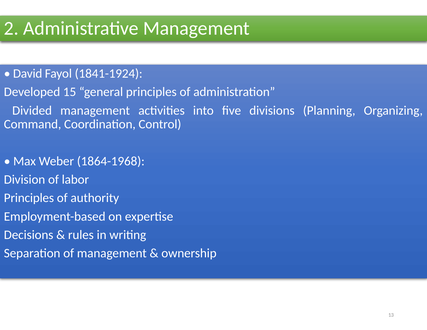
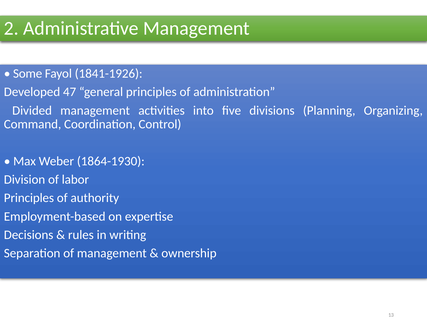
David: David -> Some
1841-1924: 1841-1924 -> 1841-1926
15: 15 -> 47
1864-1968: 1864-1968 -> 1864-1930
